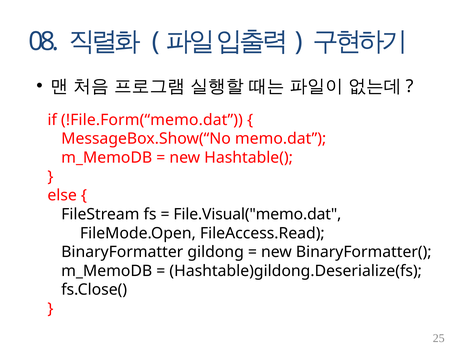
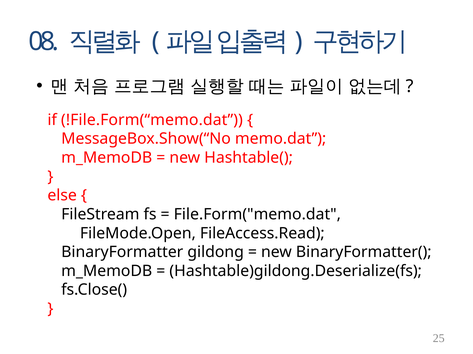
File.Visual("memo.dat: File.Visual("memo.dat -> File.Form("memo.dat
